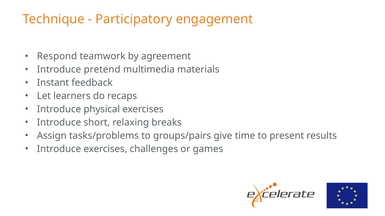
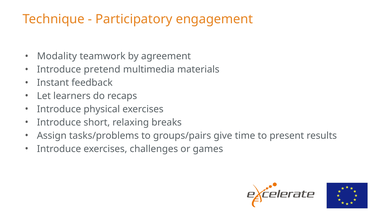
Respond: Respond -> Modality
